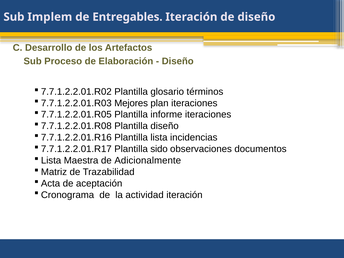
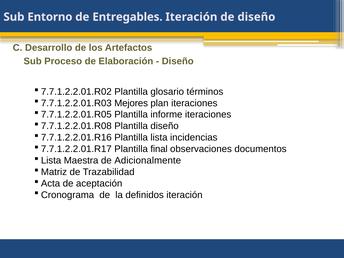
Implem: Implem -> Entorno
sido: sido -> final
actividad: actividad -> definidos
